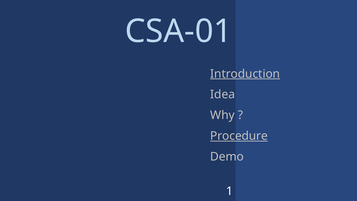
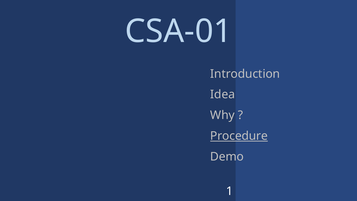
Introduction underline: present -> none
